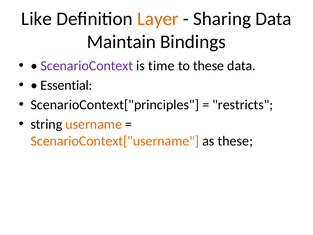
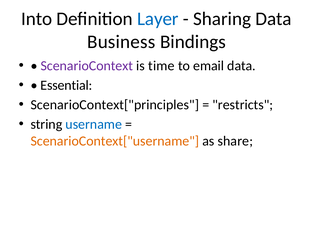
Like: Like -> Into
Layer colour: orange -> blue
Maintain: Maintain -> Business
to these: these -> email
username colour: orange -> blue
as these: these -> share
